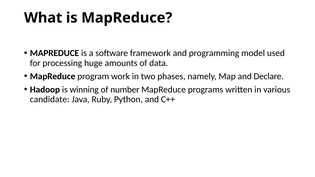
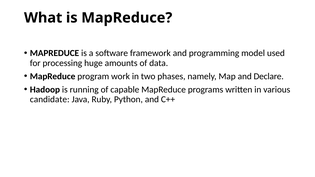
winning: winning -> running
number: number -> capable
